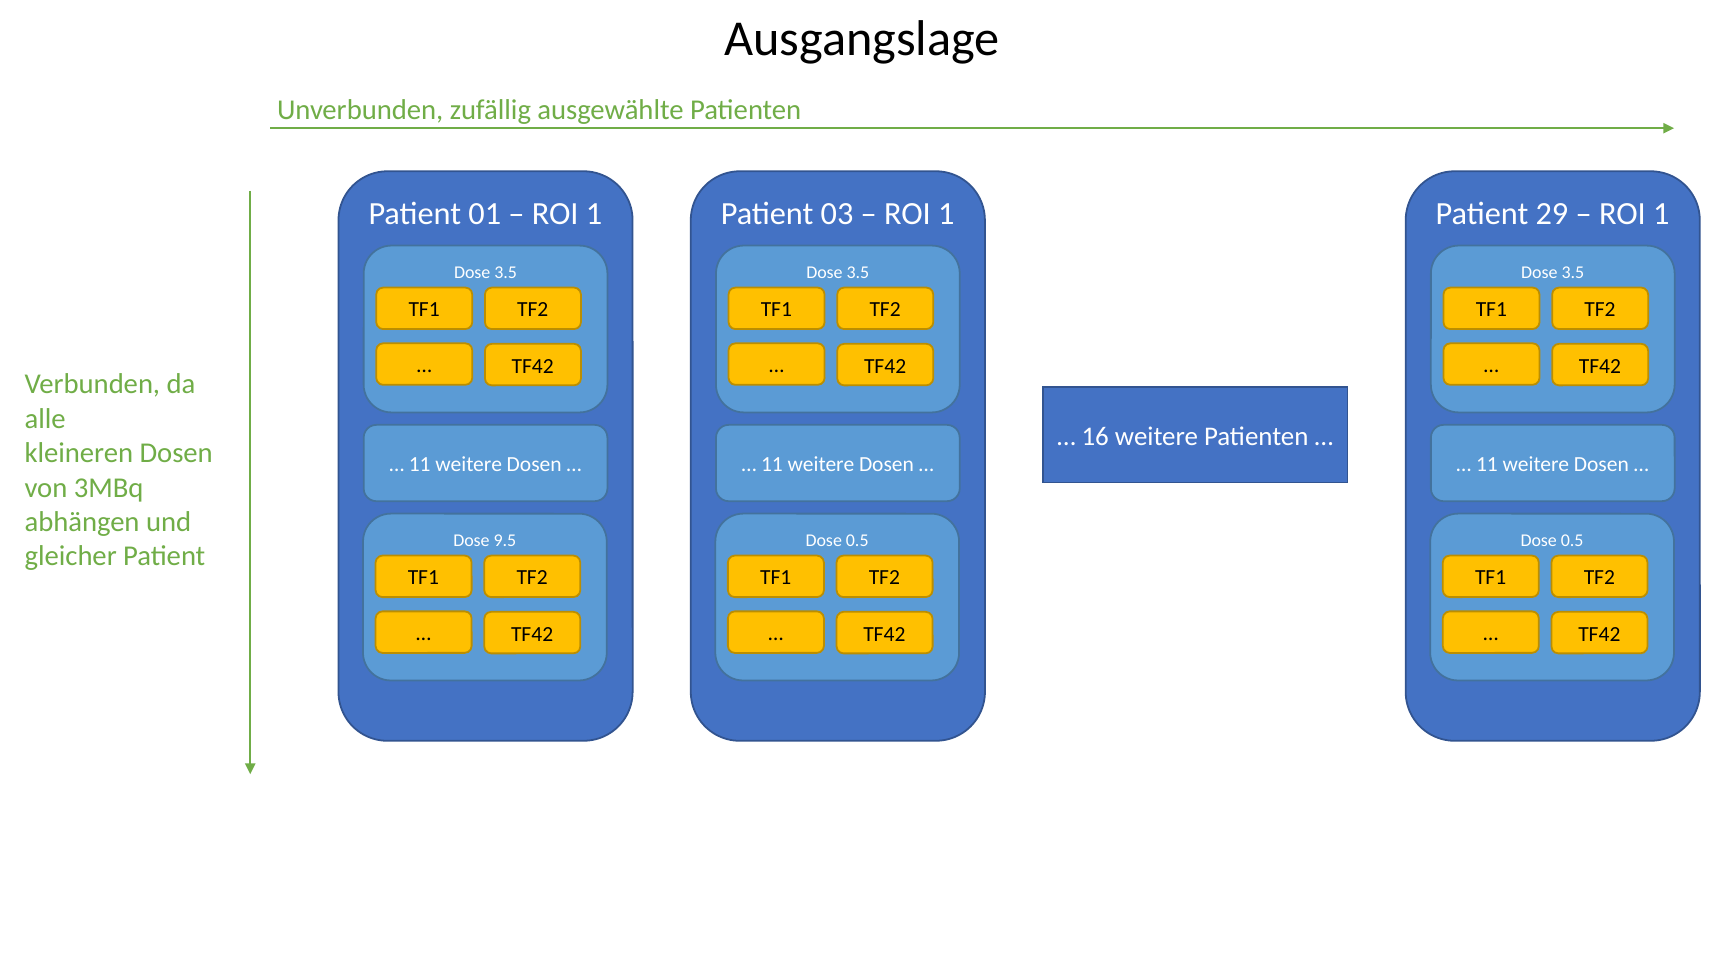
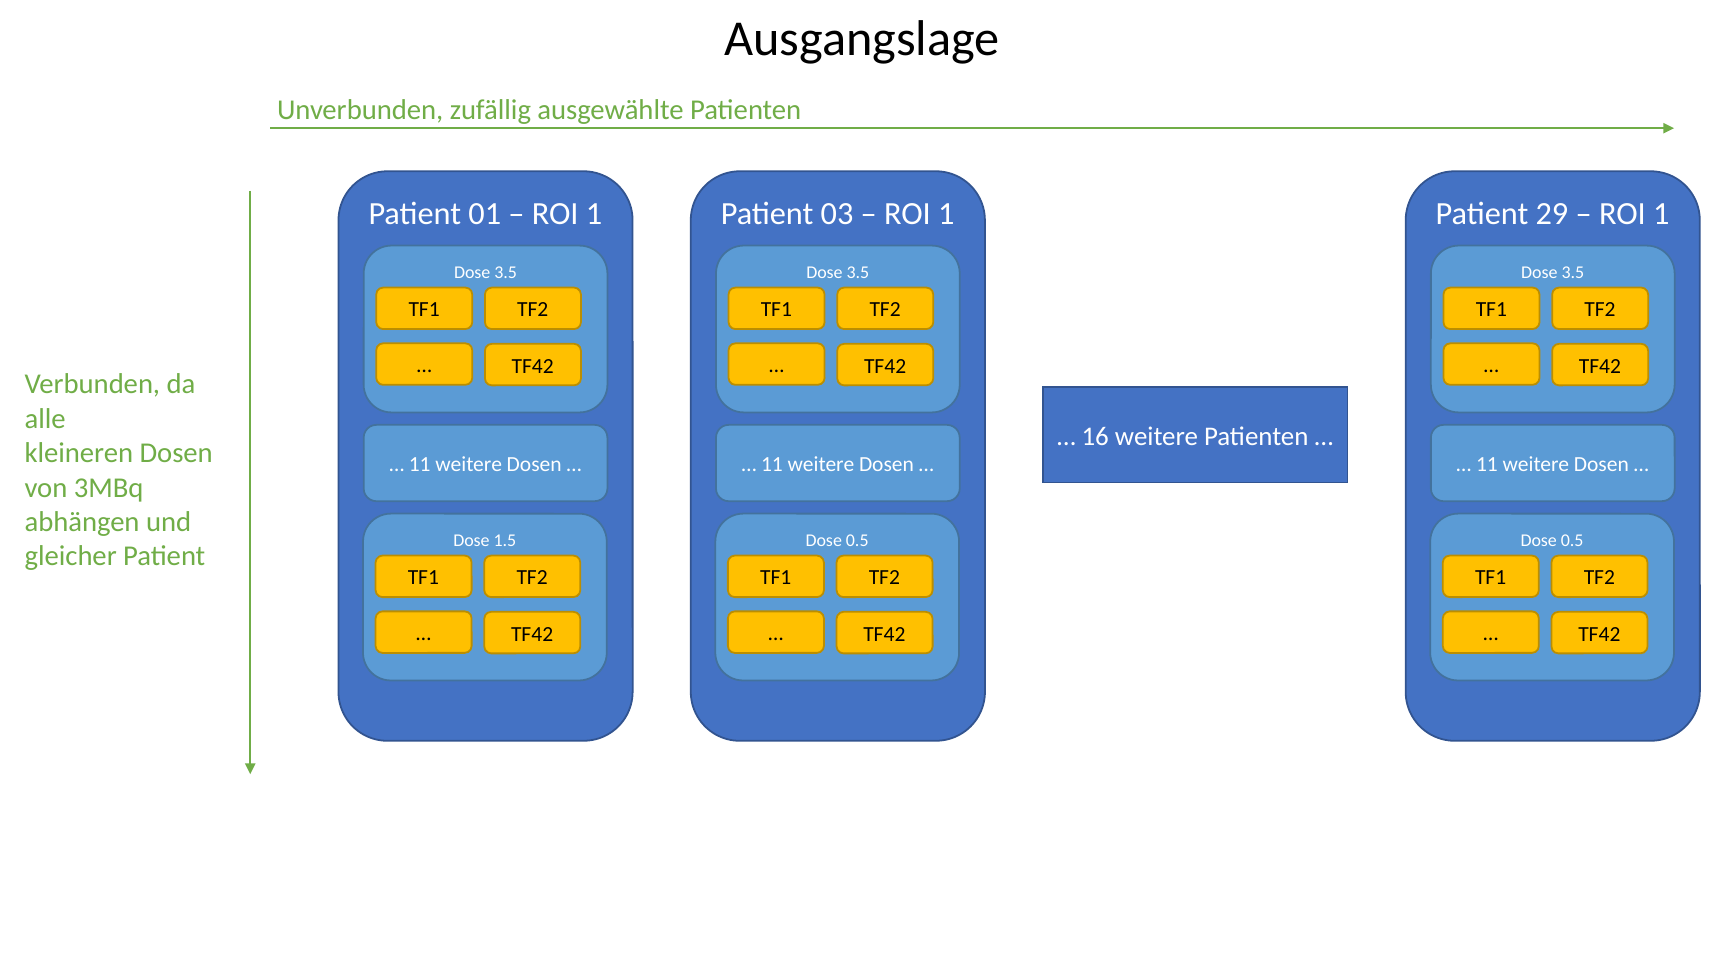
9.5: 9.5 -> 1.5
